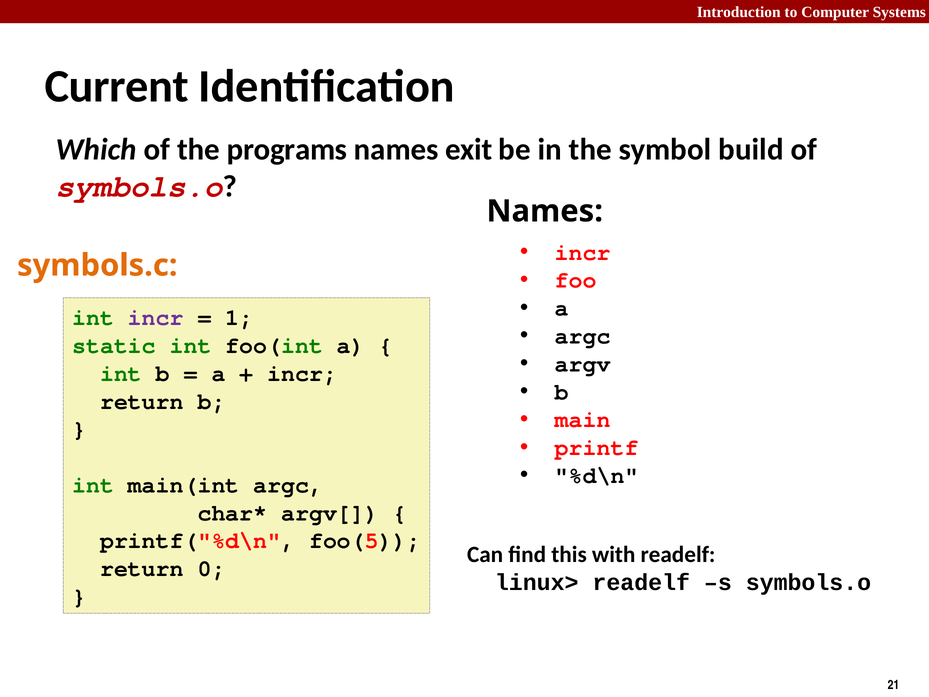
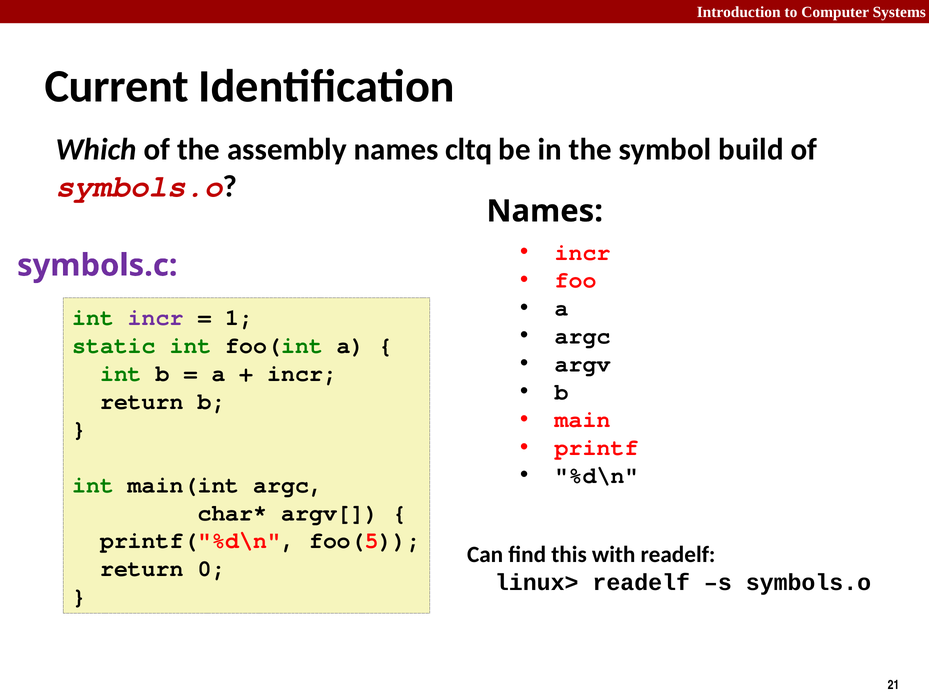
programs: programs -> assembly
exit: exit -> cltq
symbols.c colour: orange -> purple
